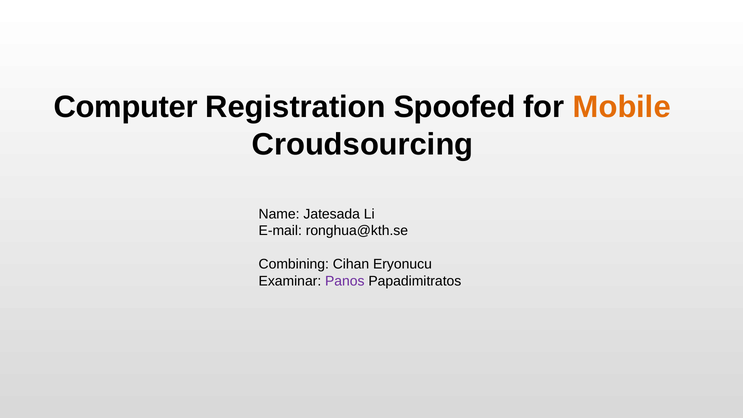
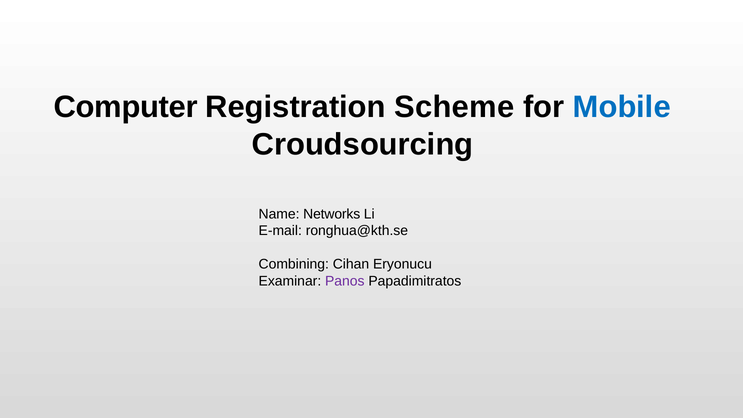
Spoofed: Spoofed -> Scheme
Mobile colour: orange -> blue
Jatesada: Jatesada -> Networks
